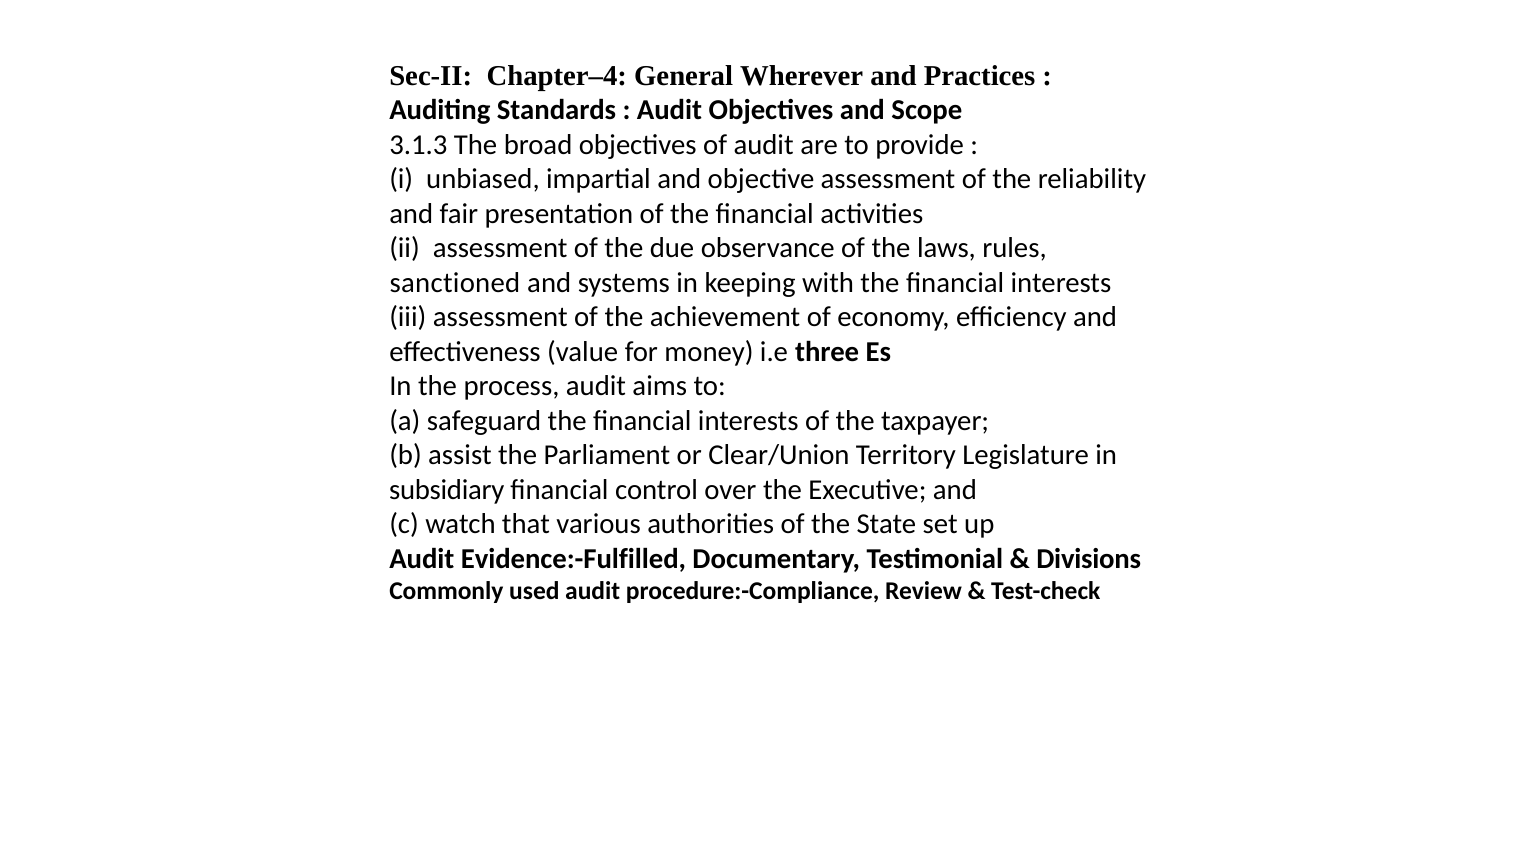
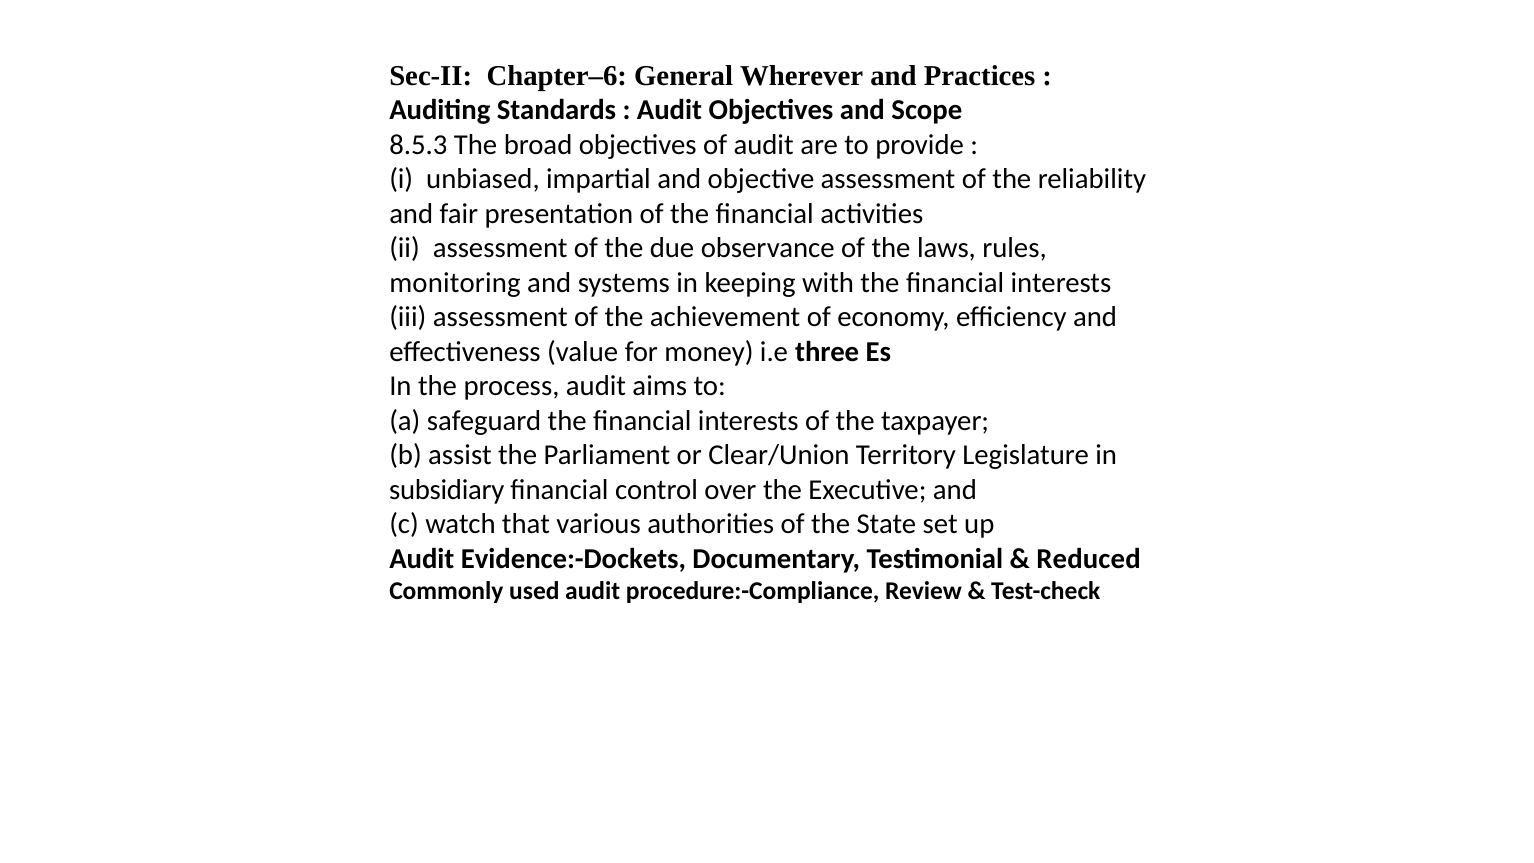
Chapter–4: Chapter–4 -> Chapter–6
3.1.3: 3.1.3 -> 8.5.3
sanctioned: sanctioned -> monitoring
Evidence:-Fulfilled: Evidence:-Fulfilled -> Evidence:-Dockets
Divisions: Divisions -> Reduced
